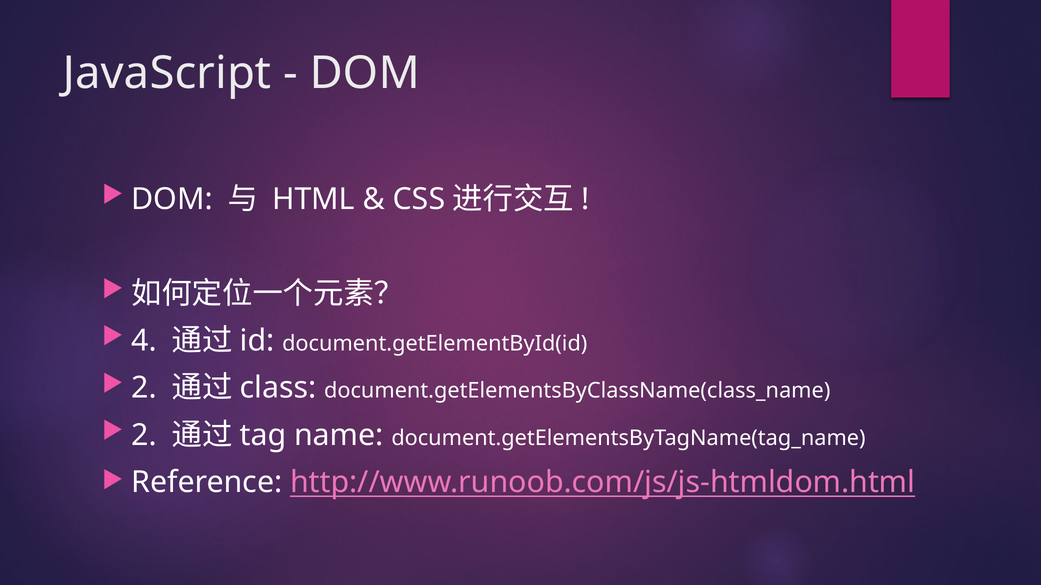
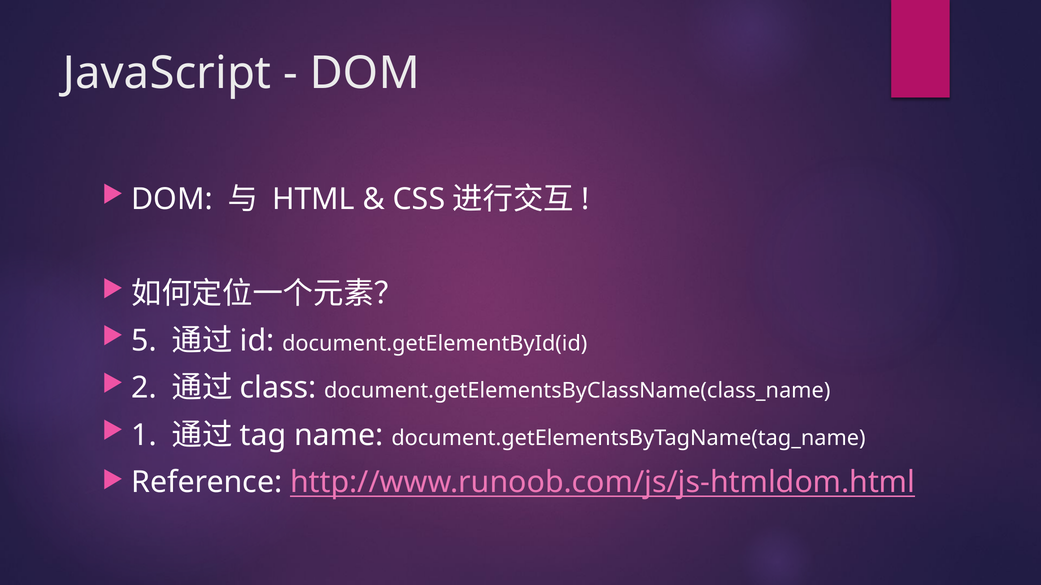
4: 4 -> 5
2 at (144, 436): 2 -> 1
